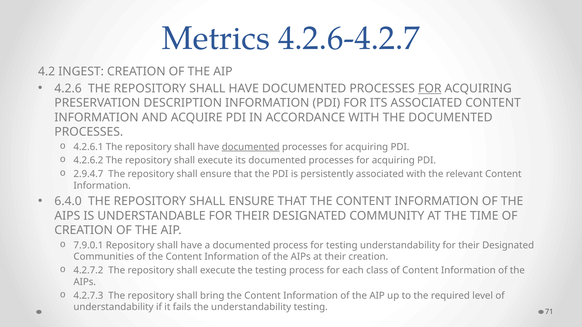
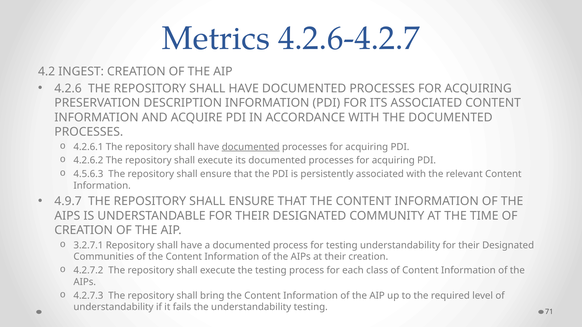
FOR at (430, 88) underline: present -> none
2.9.4.7: 2.9.4.7 -> 4.5.6.3
6.4.0: 6.4.0 -> 4.9.7
7.9.0.1: 7.9.0.1 -> 3.2.7.1
